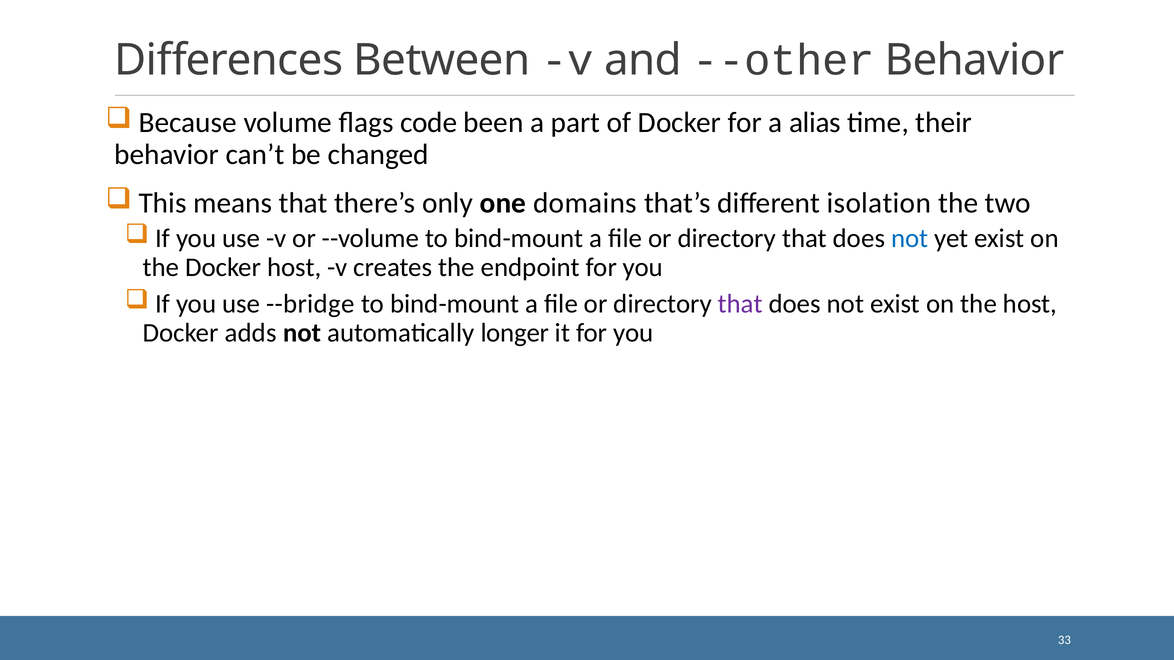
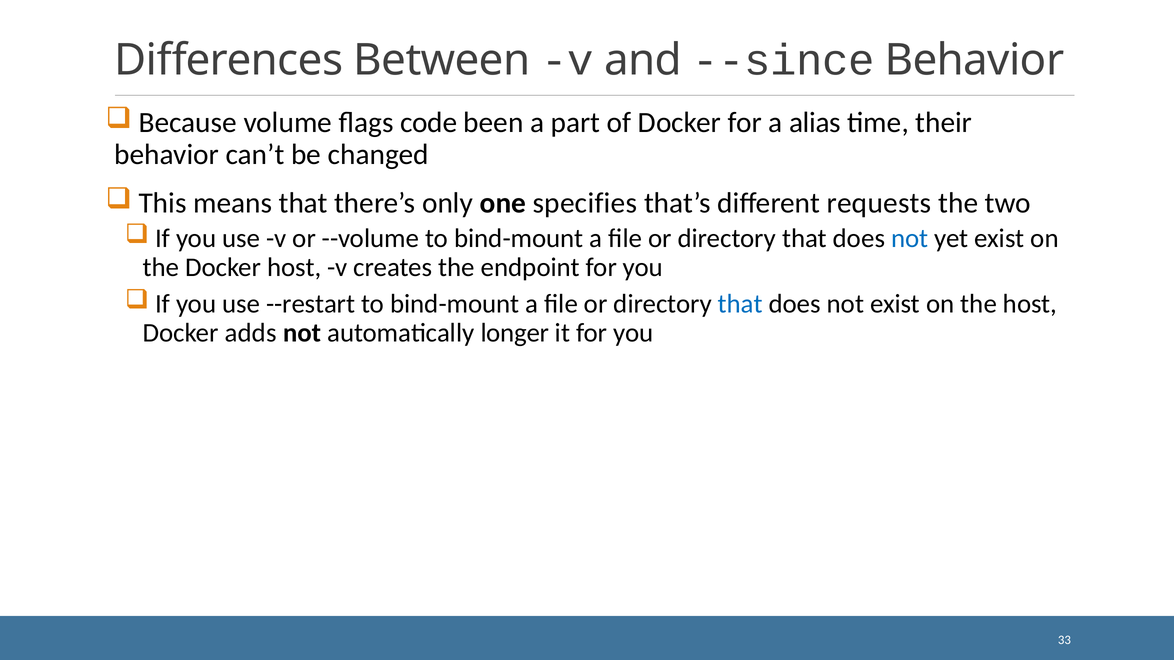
--other: --other -> --since
domains: domains -> specifies
isolation: isolation -> requests
--bridge: --bridge -> --restart
that at (740, 304) colour: purple -> blue
